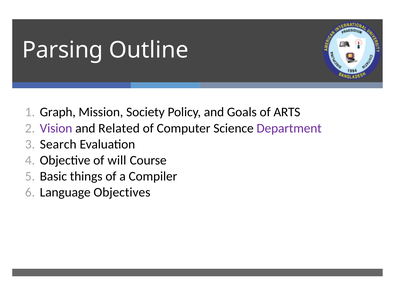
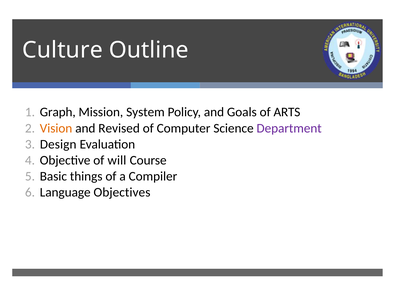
Parsing: Parsing -> Culture
Society: Society -> System
Vision colour: purple -> orange
Related: Related -> Revised
Search: Search -> Design
